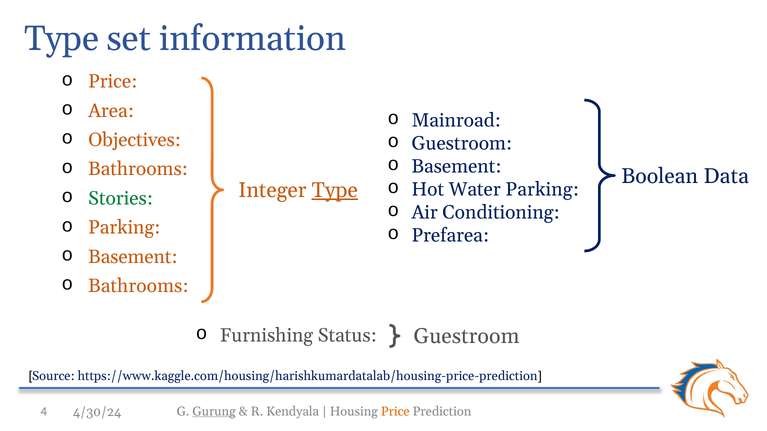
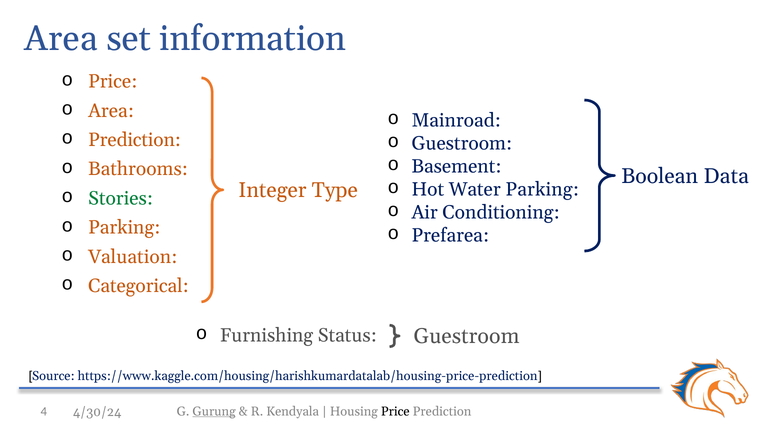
Type at (62, 39): Type -> Area
Objectives at (134, 140): Objectives -> Prediction
Type at (335, 190) underline: present -> none
Basement at (133, 257): Basement -> Valuation
Bathrooms at (138, 286): Bathrooms -> Categorical
Price at (395, 412) colour: orange -> black
